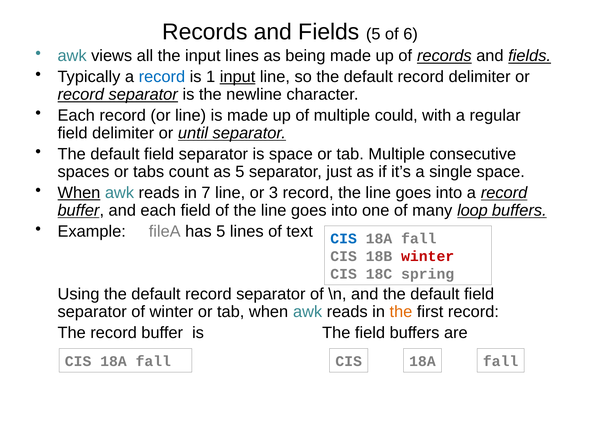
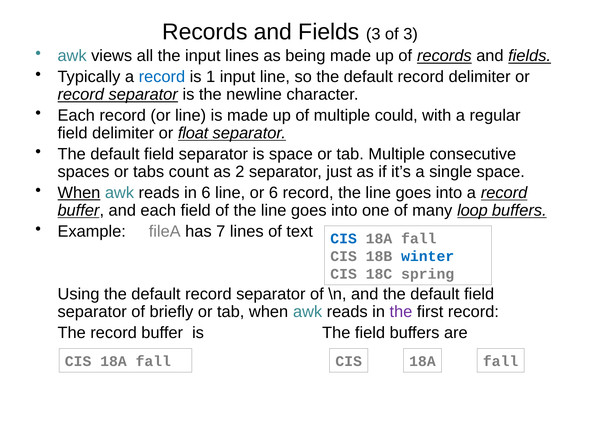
Fields 5: 5 -> 3
of 6: 6 -> 3
input at (238, 77) underline: present -> none
until: until -> float
as 5: 5 -> 2
in 7: 7 -> 6
or 3: 3 -> 6
has 5: 5 -> 7
winter at (428, 257) colour: red -> blue
of winter: winter -> briefly
the at (401, 312) colour: orange -> purple
